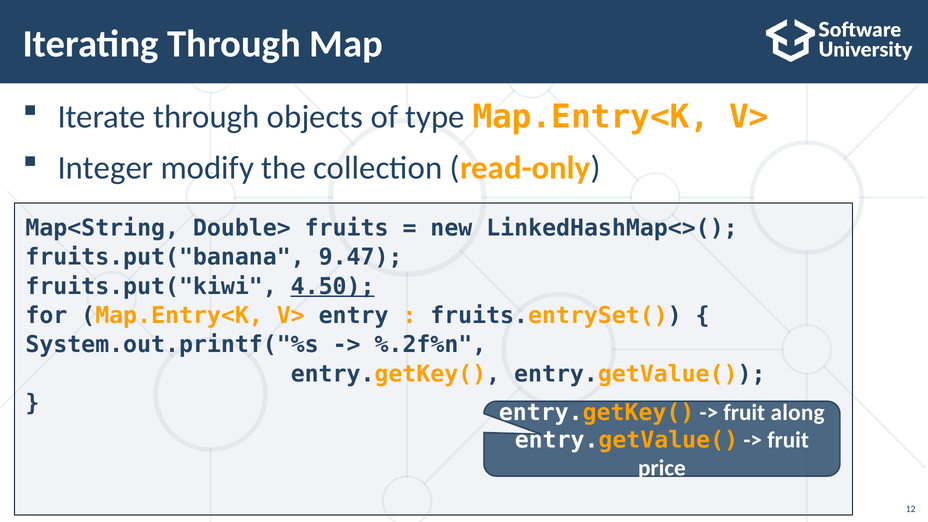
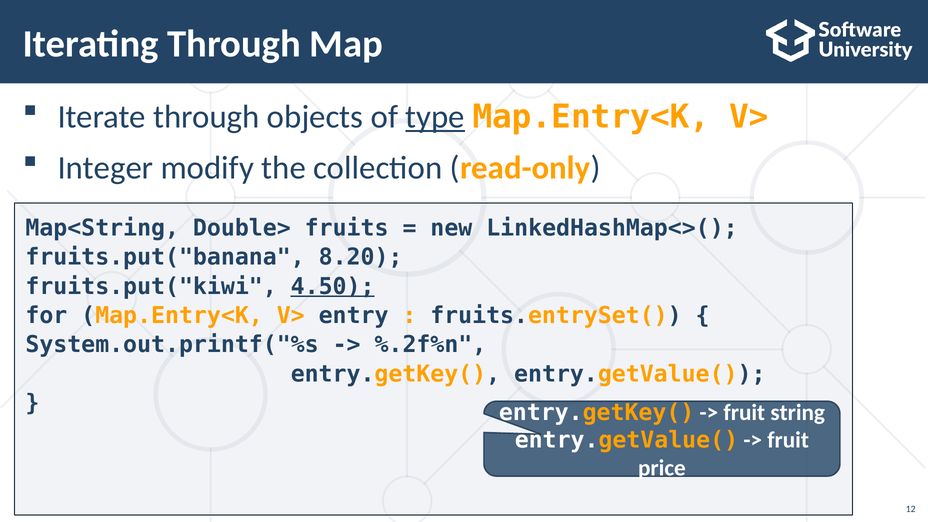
type underline: none -> present
9.47: 9.47 -> 8.20
along: along -> string
